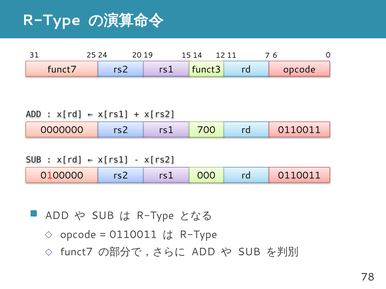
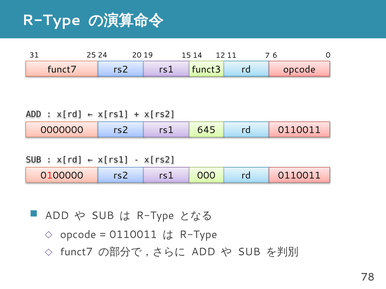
700: 700 -> 645
